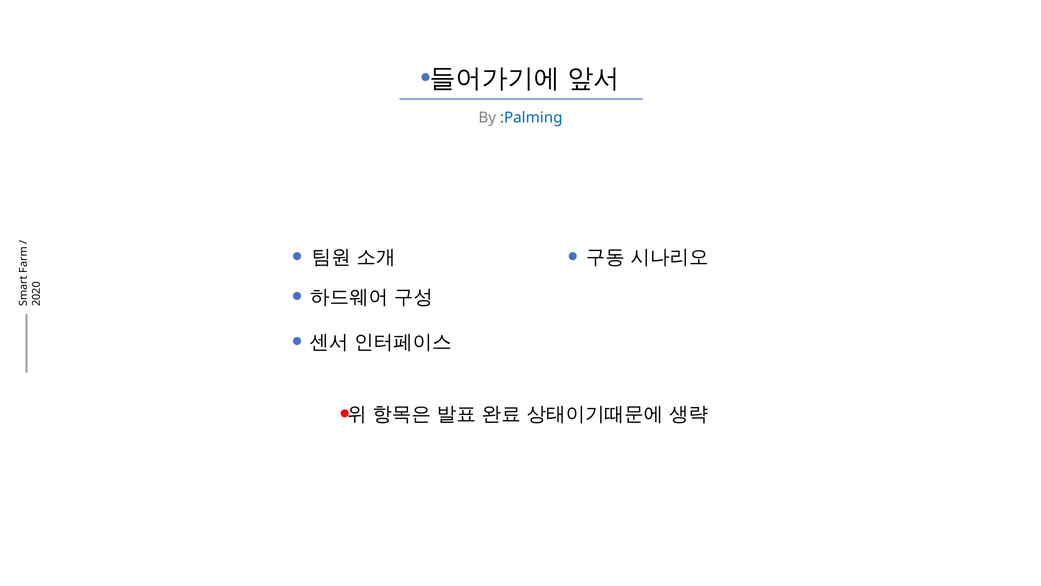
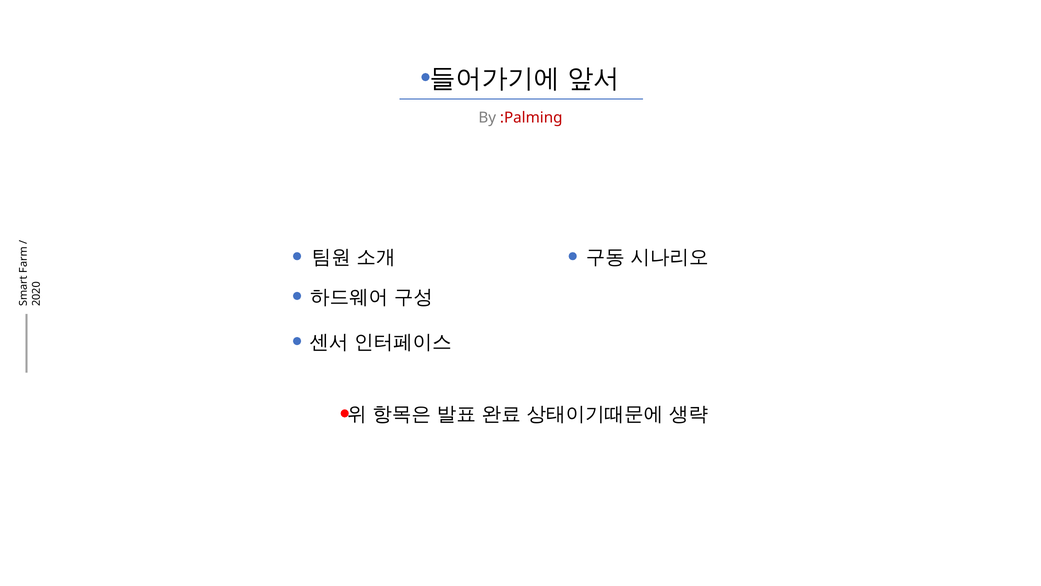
:Palming colour: blue -> red
